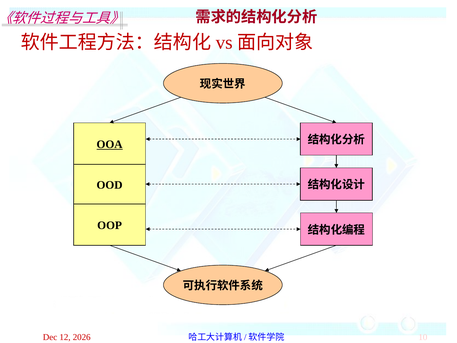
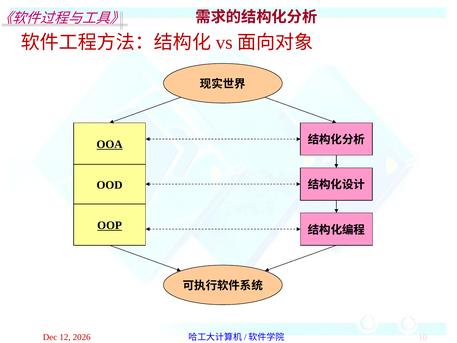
OOP underline: none -> present
